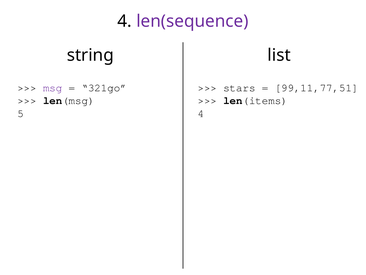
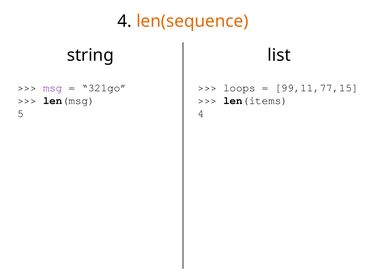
len(sequence colour: purple -> orange
stars: stars -> loops
99,11,77,51: 99,11,77,51 -> 99,11,77,15
